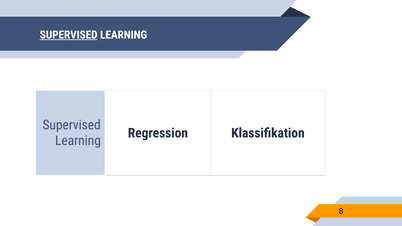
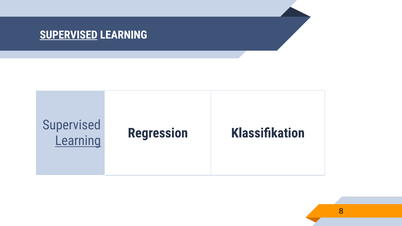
Learning at (78, 141) underline: none -> present
